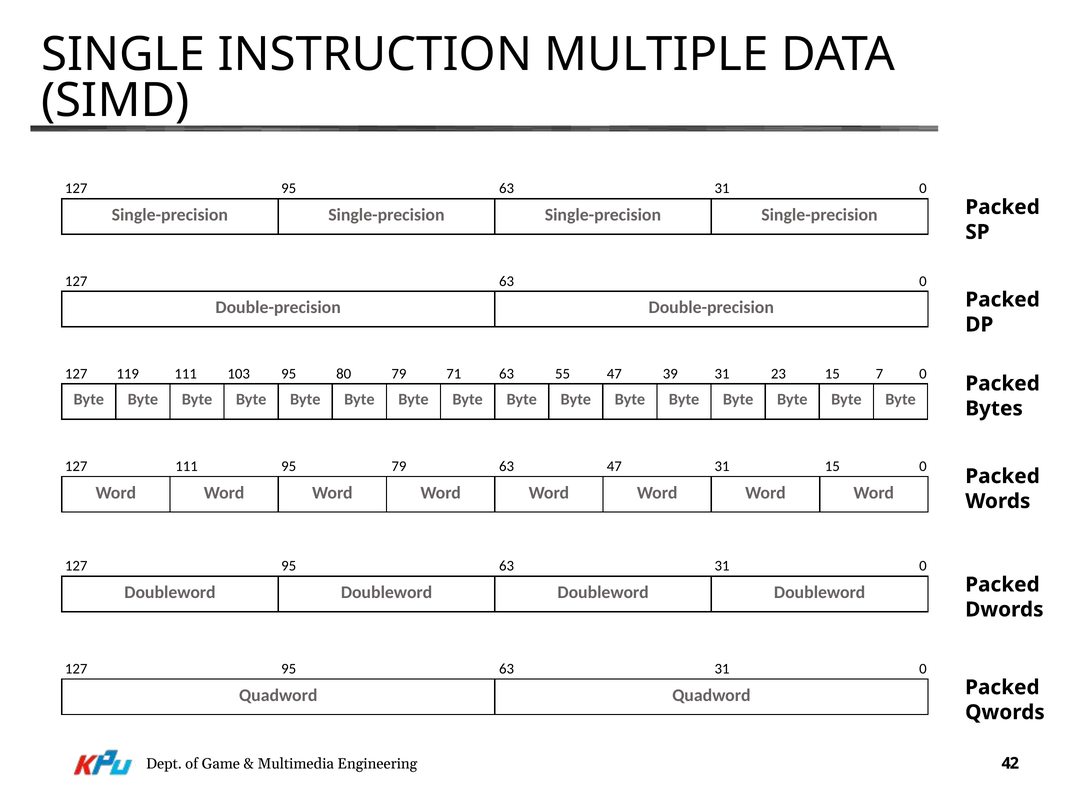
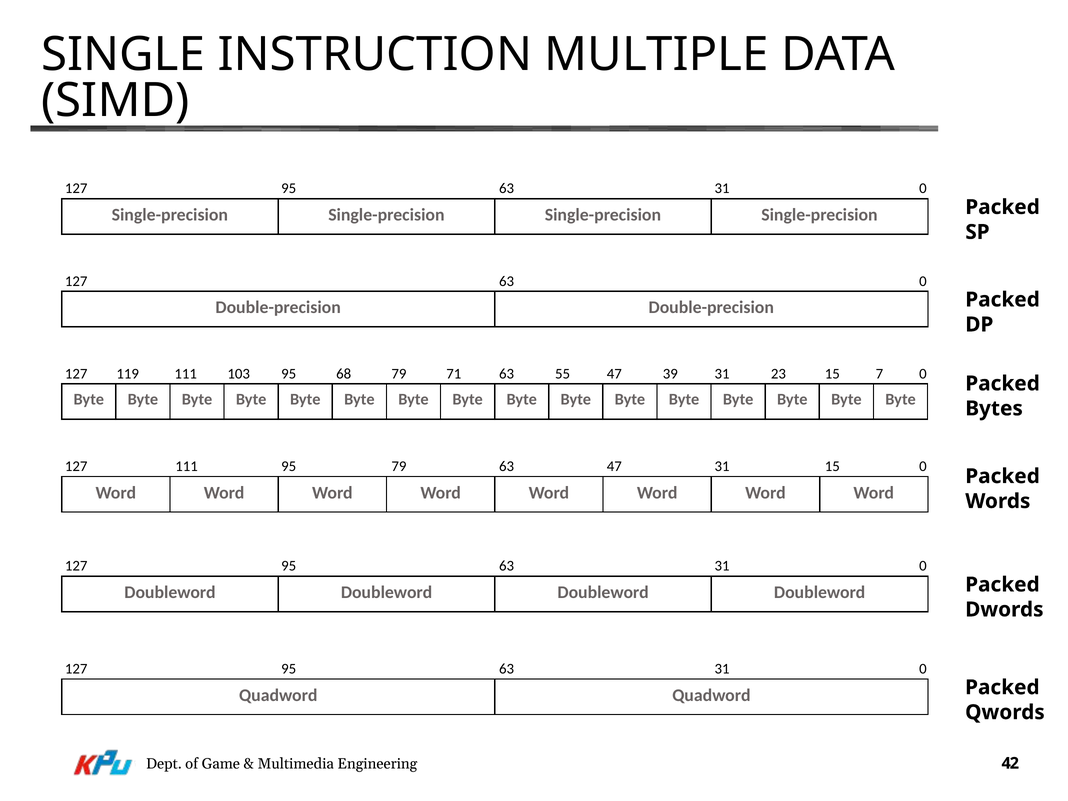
80: 80 -> 68
